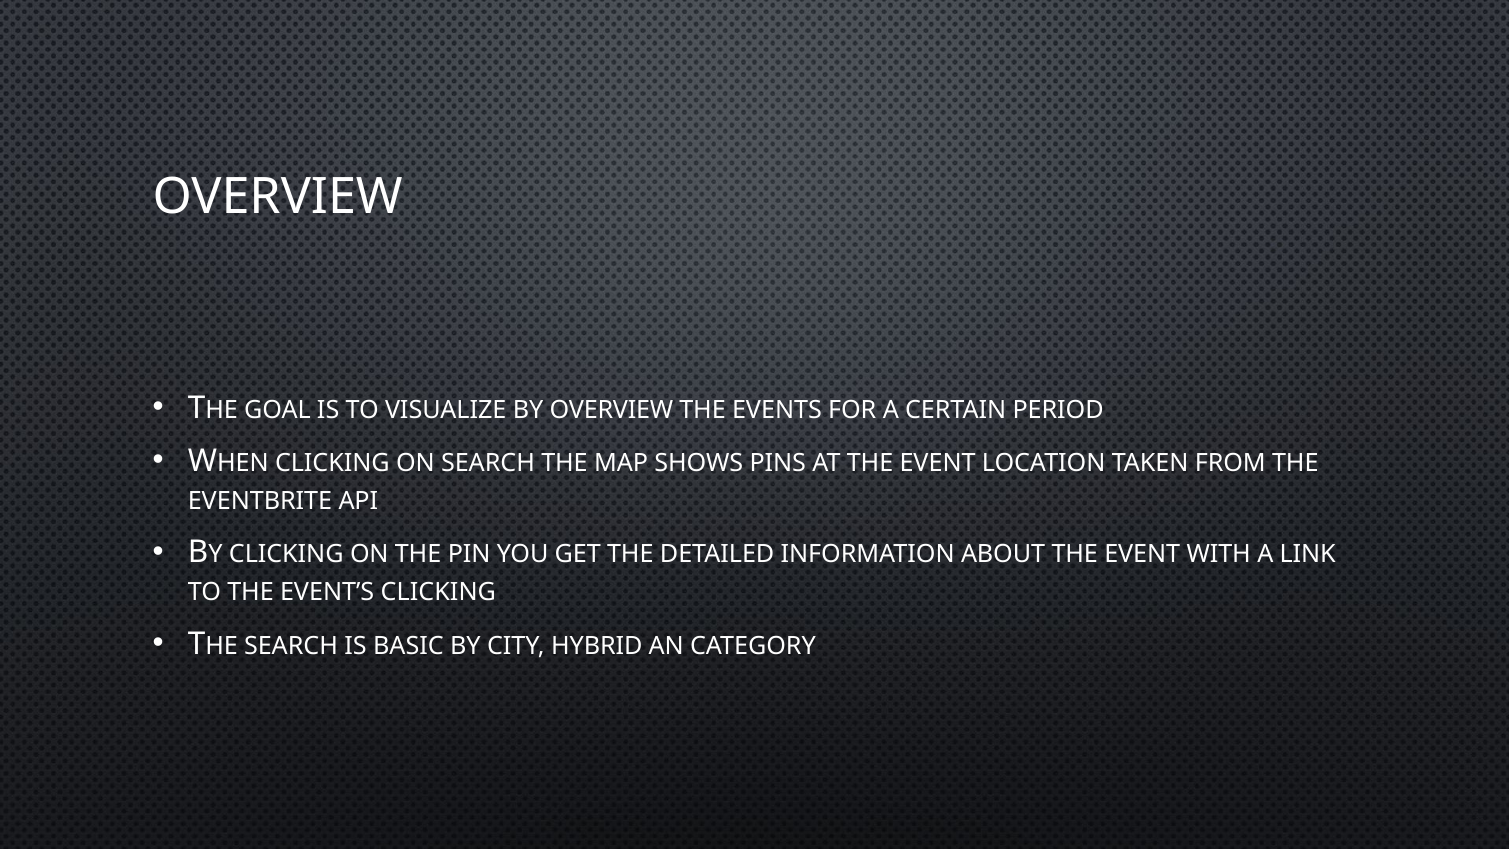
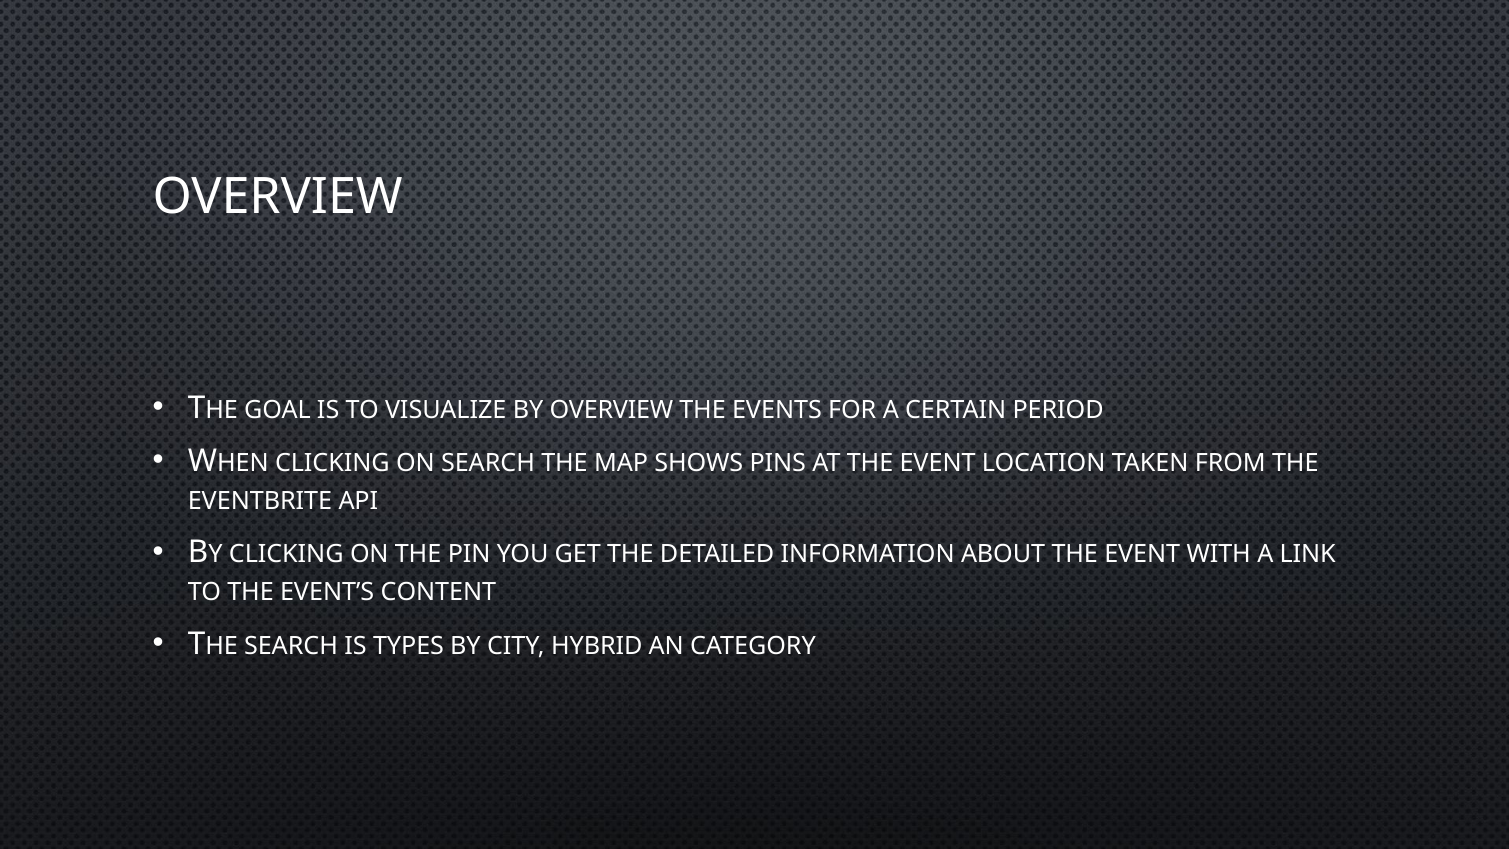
EVENT’S CLICKING: CLICKING -> CONTENT
BASIC: BASIC -> TYPES
